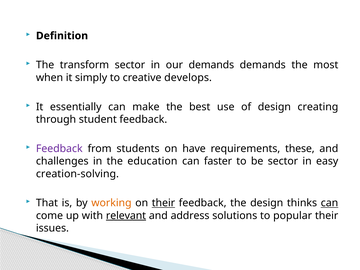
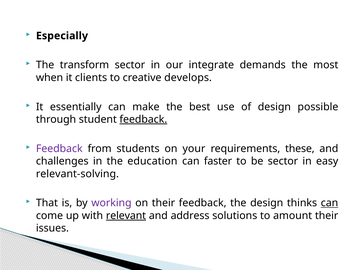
Definition: Definition -> Especially
our demands: demands -> integrate
simply: simply -> clients
creating: creating -> possible
feedback at (143, 119) underline: none -> present
have: have -> your
creation-solving: creation-solving -> relevant-solving
working colour: orange -> purple
their at (163, 203) underline: present -> none
popular: popular -> amount
